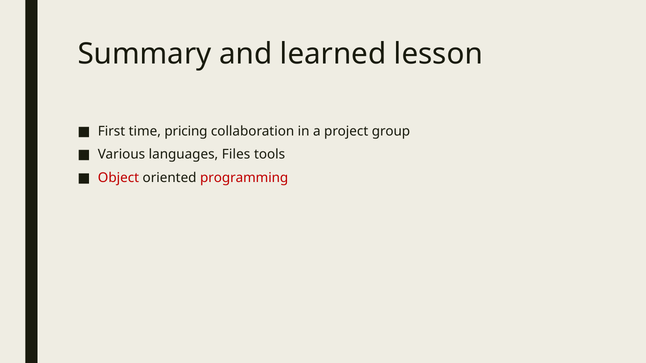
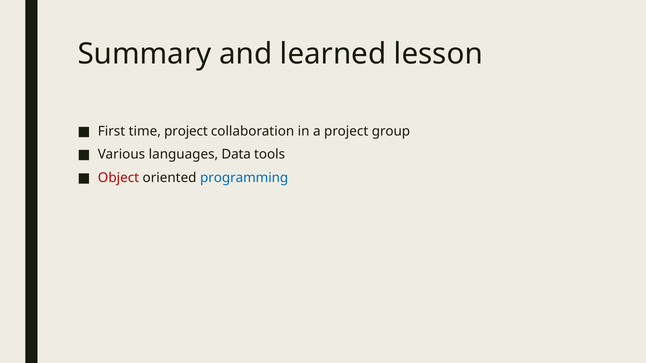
time pricing: pricing -> project
Files: Files -> Data
programming colour: red -> blue
